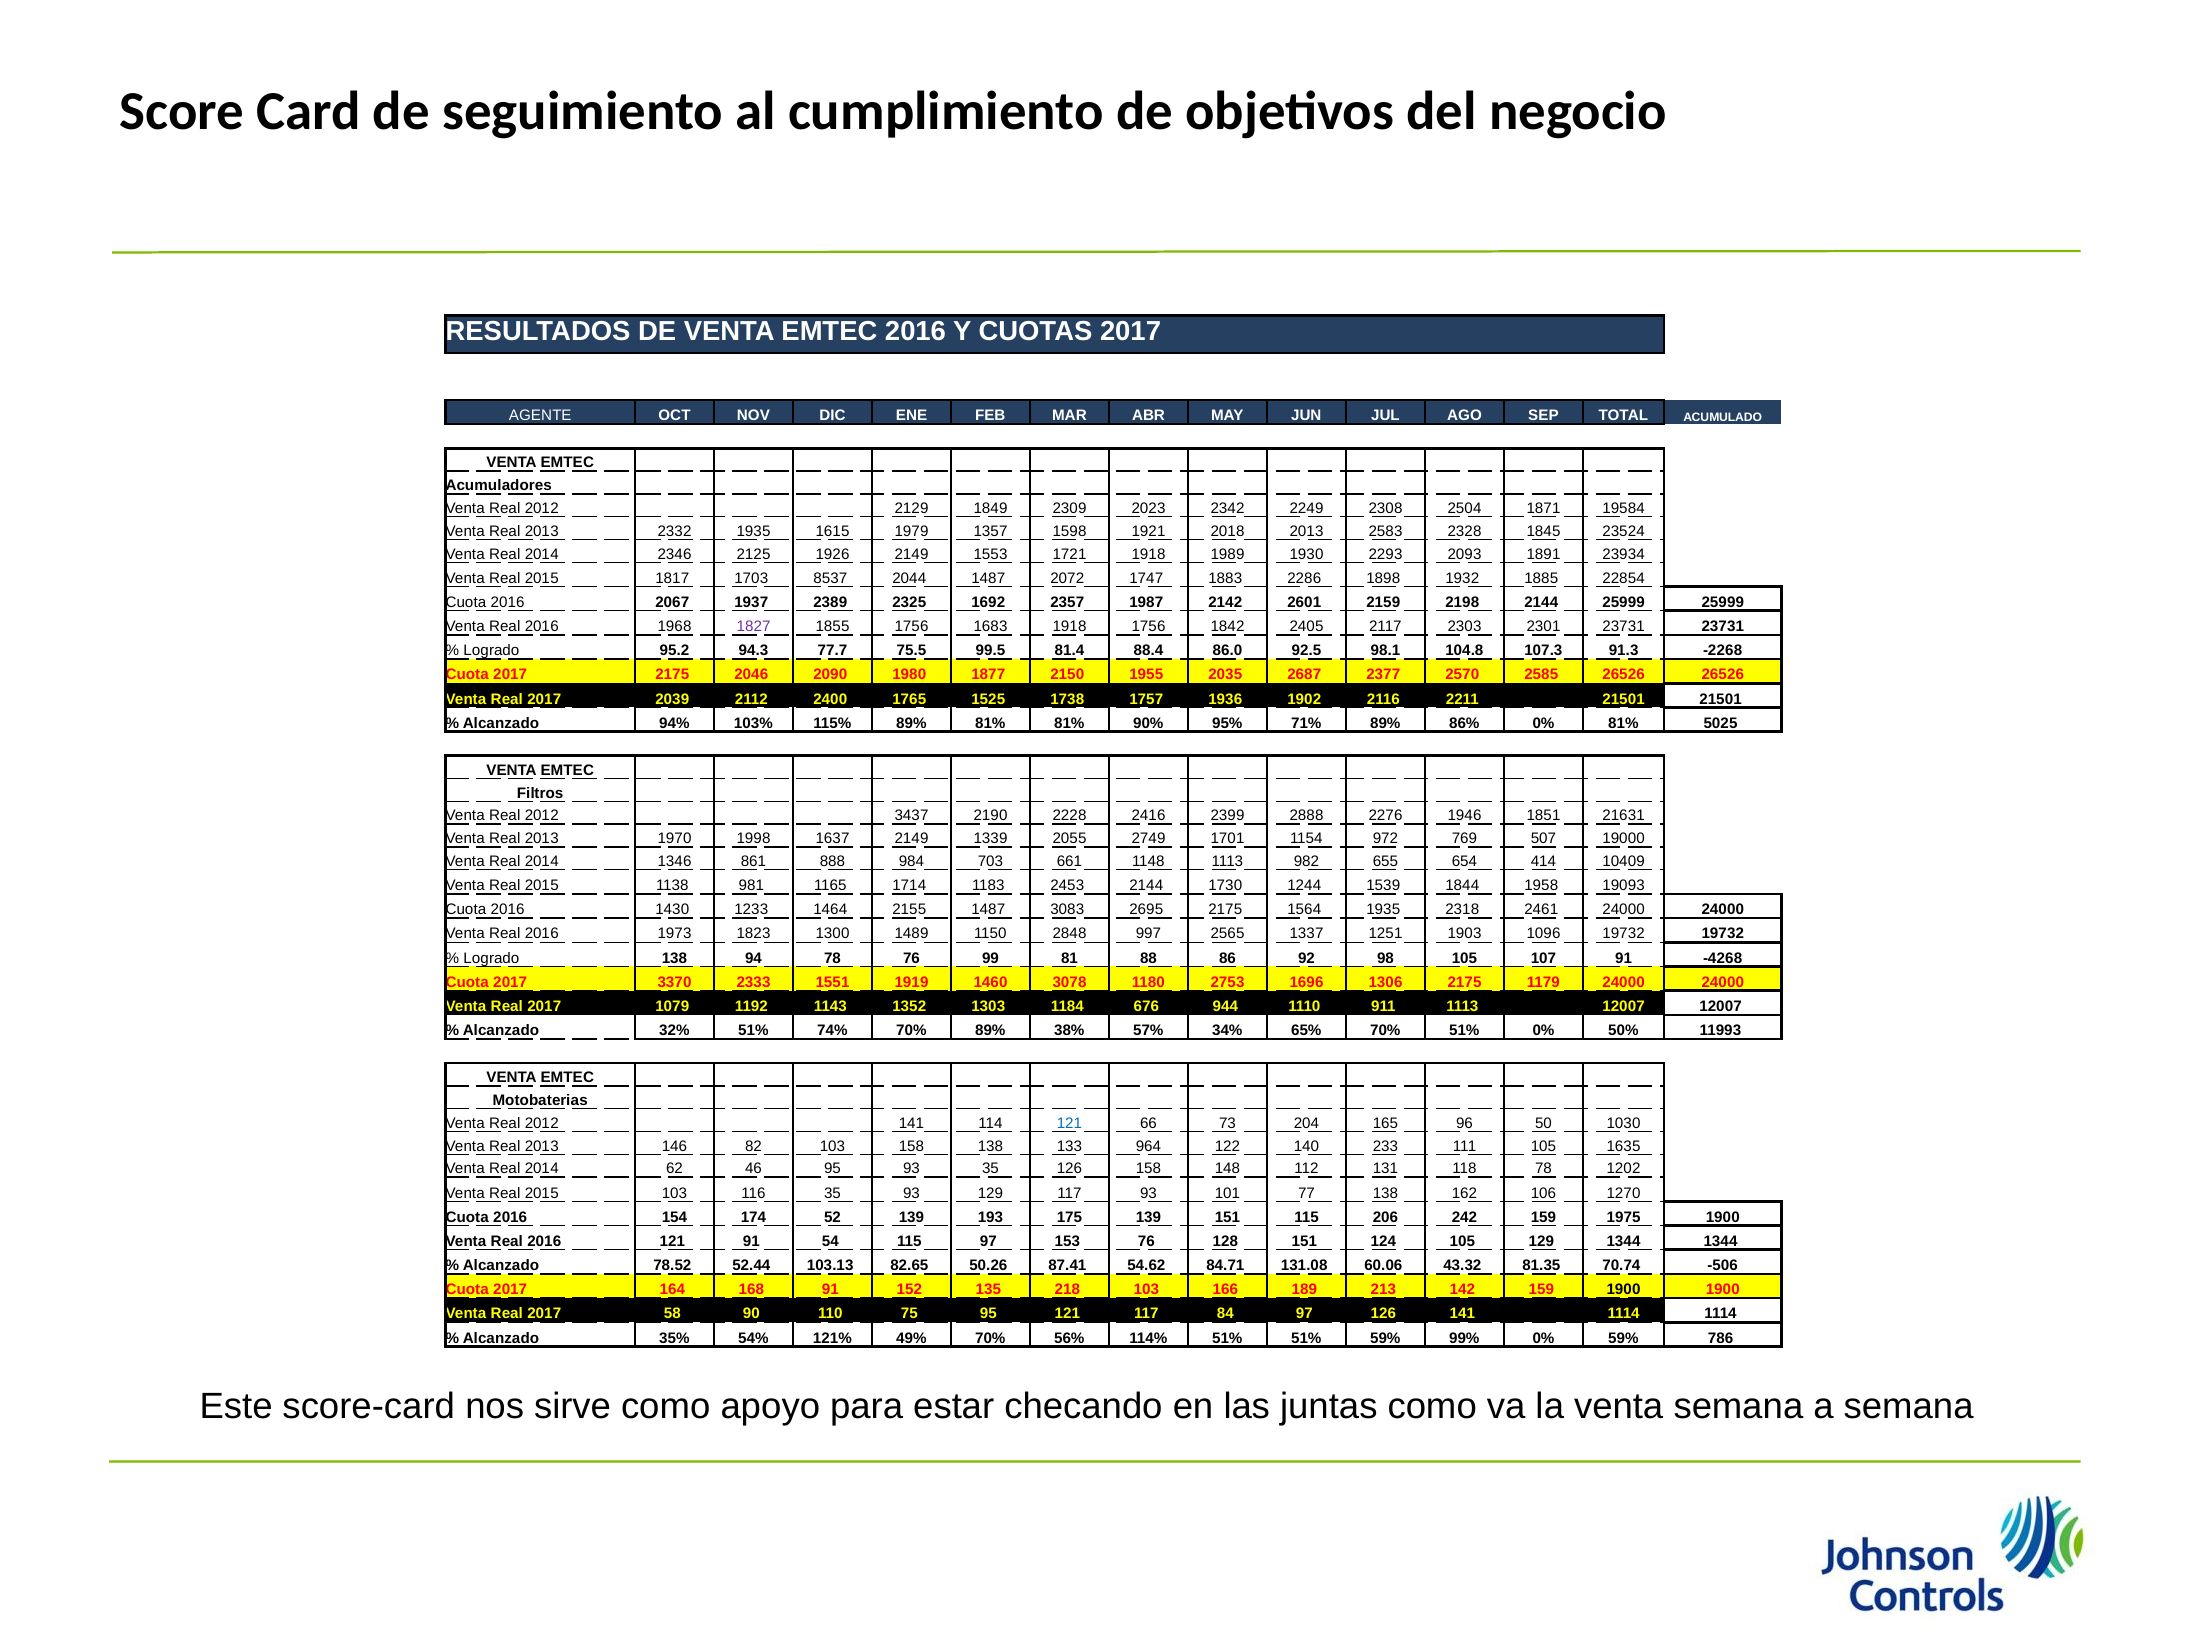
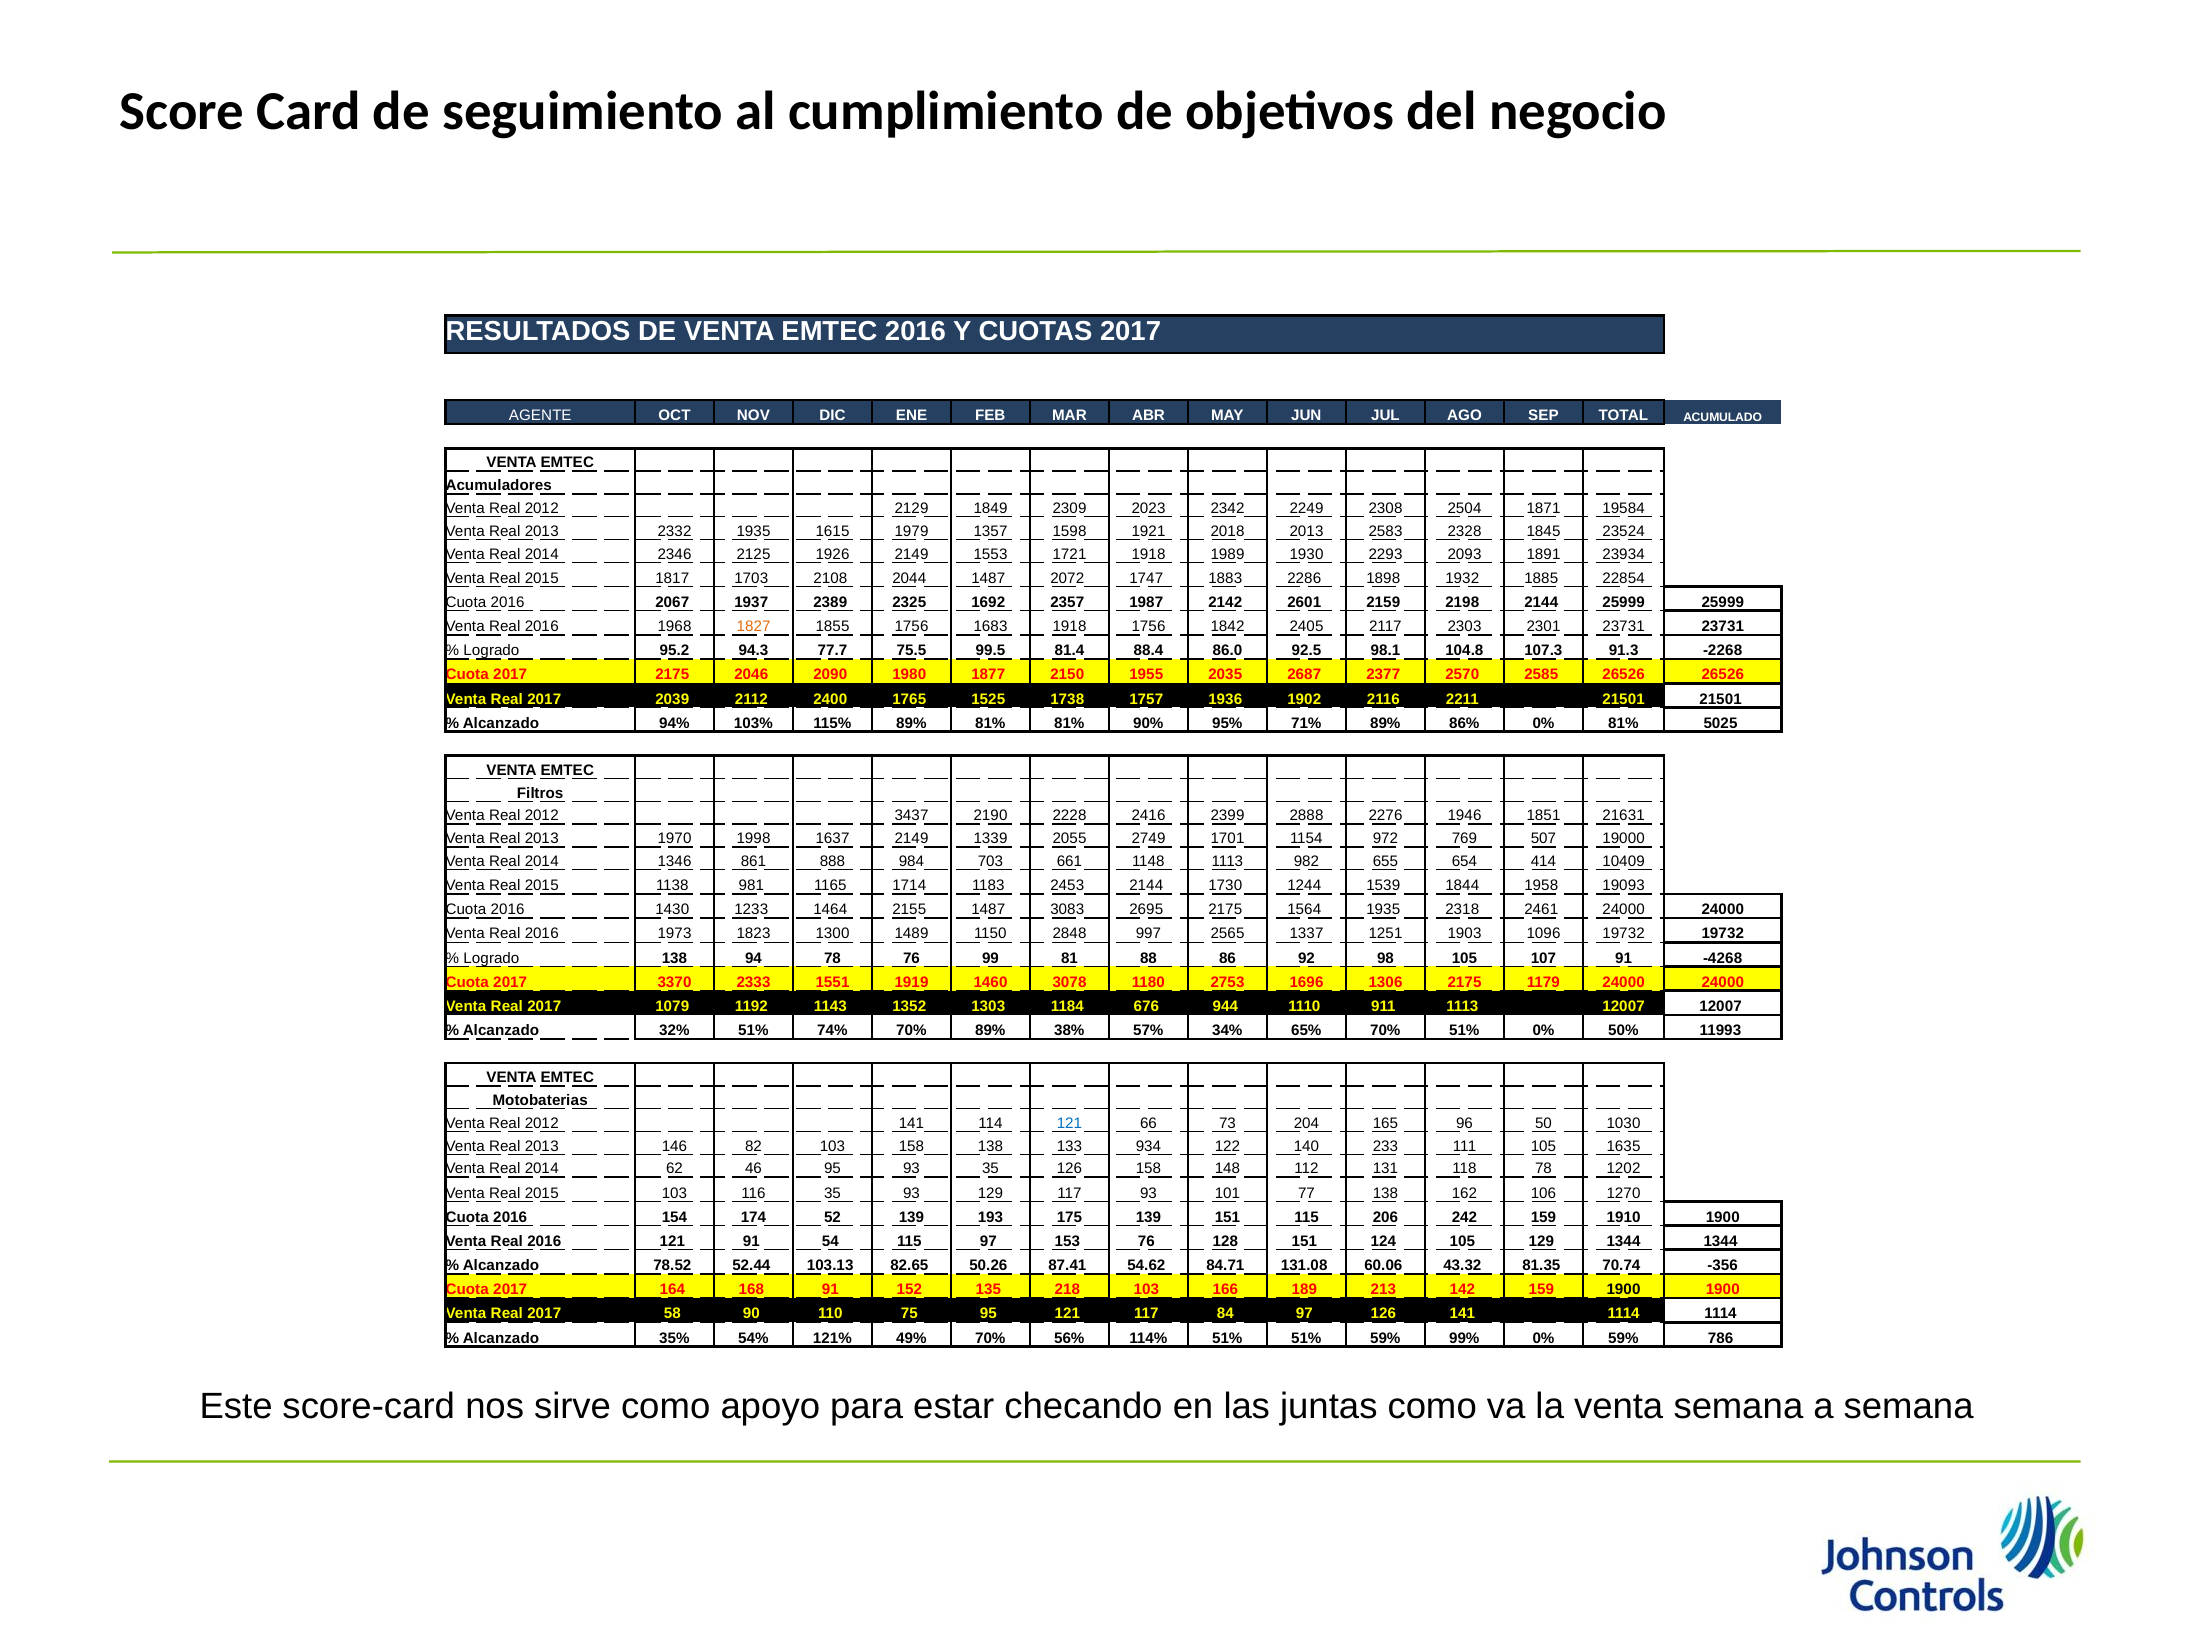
8537: 8537 -> 2108
1827 colour: purple -> orange
964: 964 -> 934
1975: 1975 -> 1910
-506: -506 -> -356
